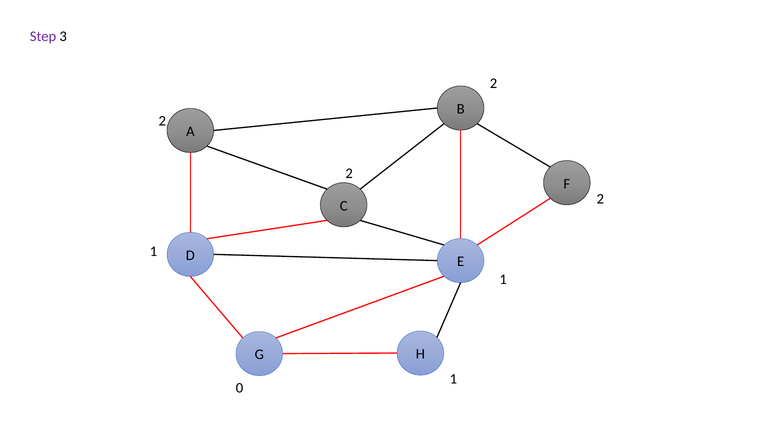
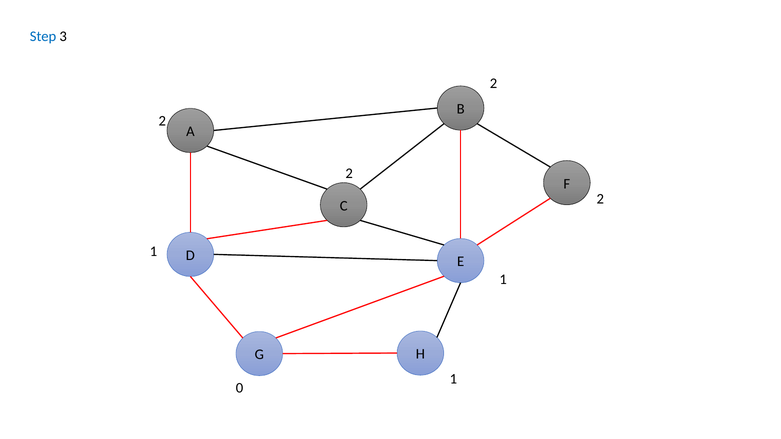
Step colour: purple -> blue
